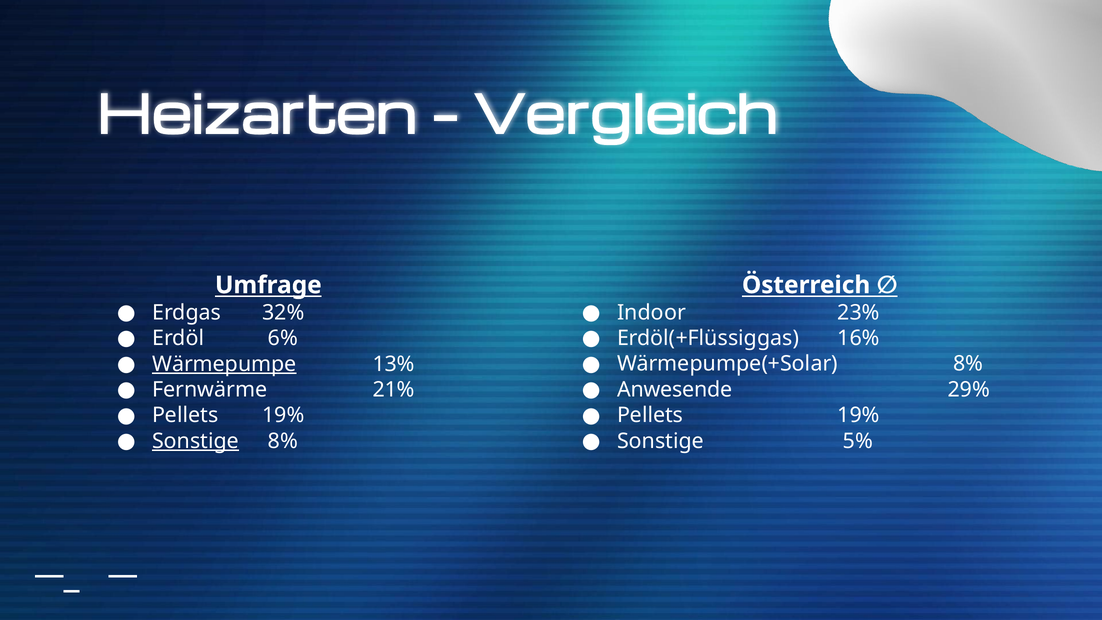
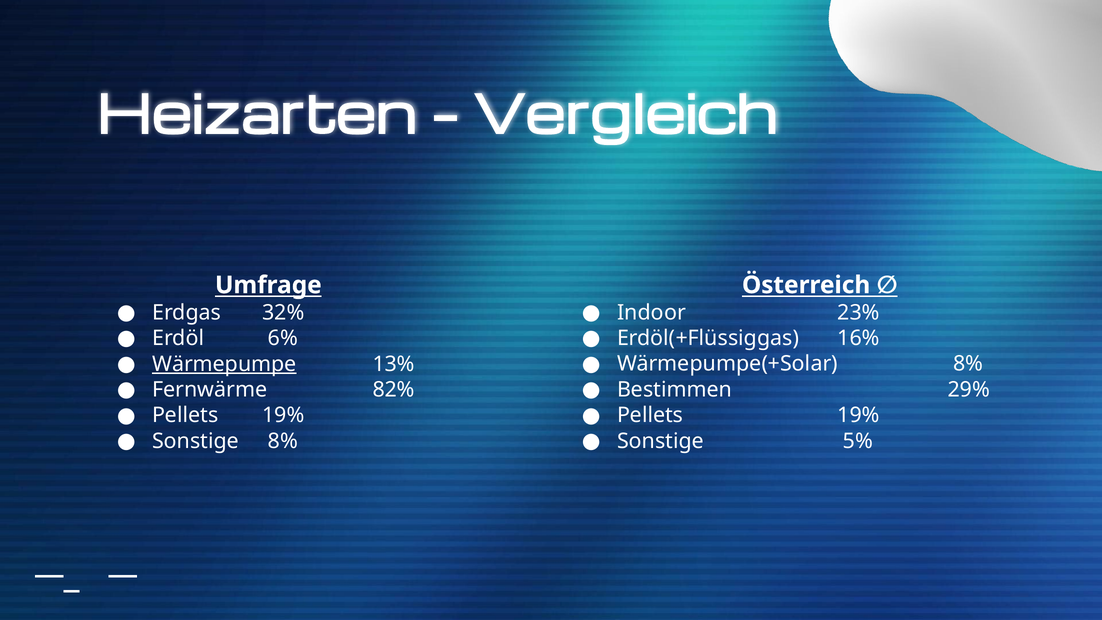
Anwesende: Anwesende -> Bestimmen
21%: 21% -> 82%
Sonstige at (196, 441) underline: present -> none
